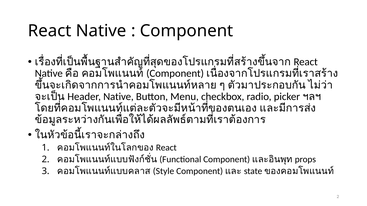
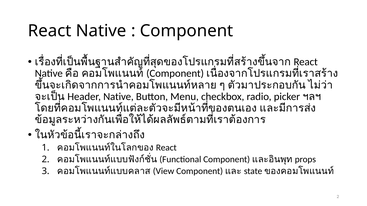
Style: Style -> View
